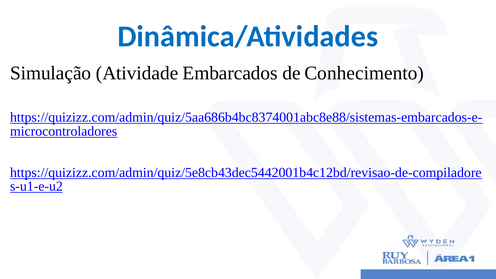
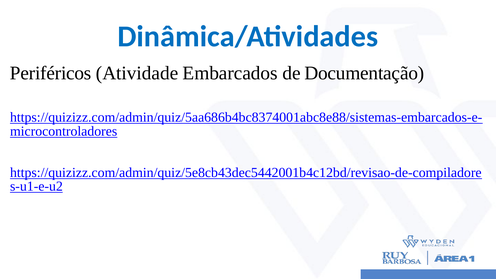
Simulação: Simulação -> Periféricos
Conhecimento: Conhecimento -> Documentação
